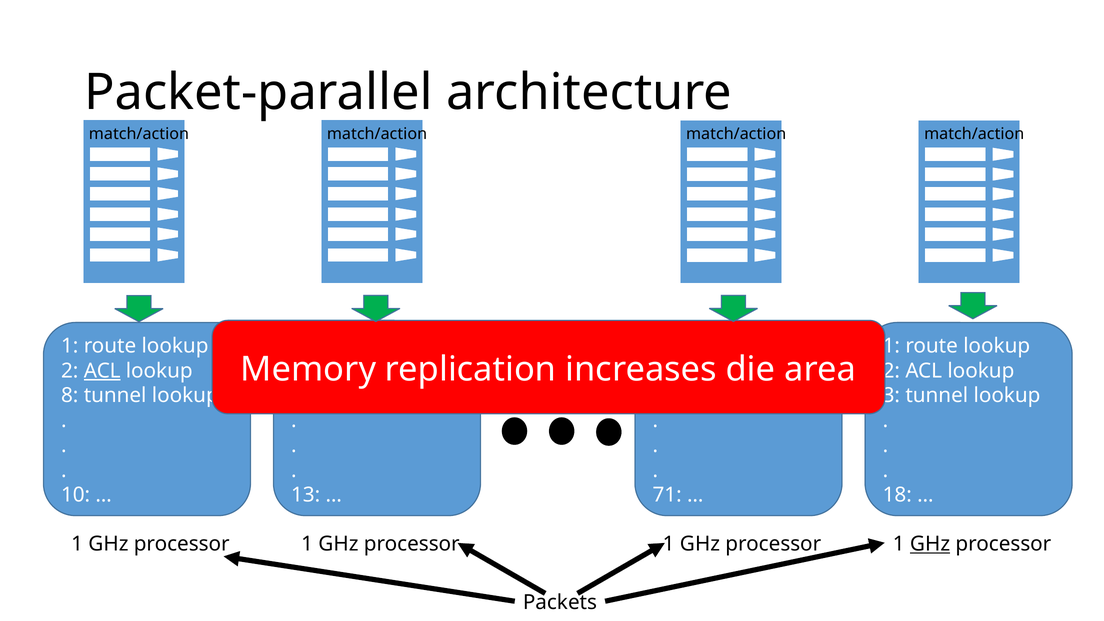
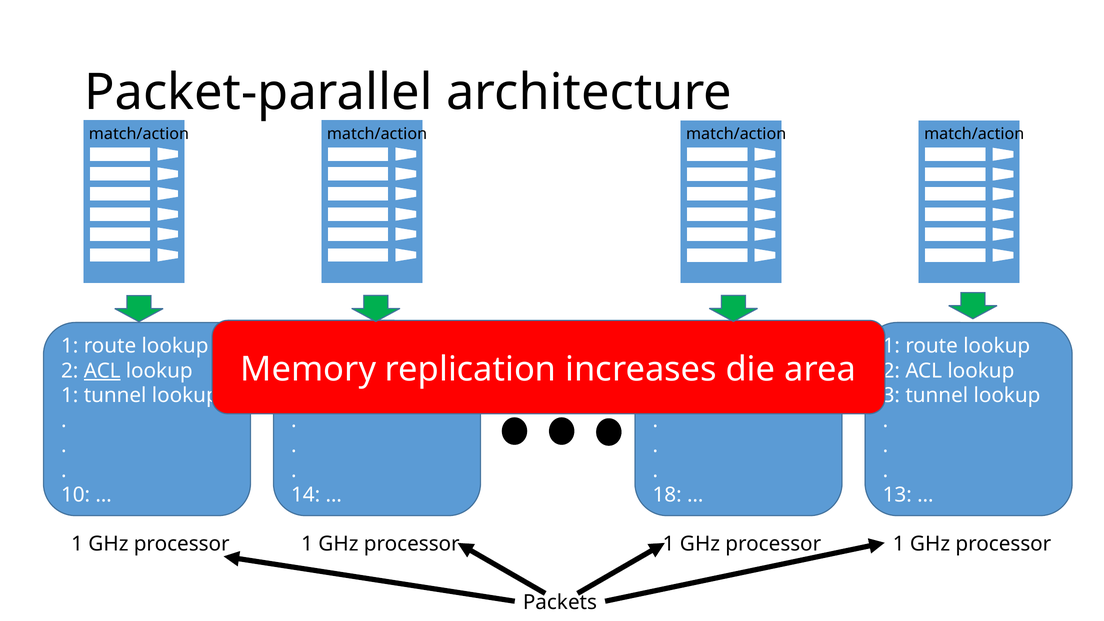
8 at (70, 396): 8 -> 1
13: 13 -> 14
71: 71 -> 18
18: 18 -> 13
GHz at (930, 544) underline: present -> none
